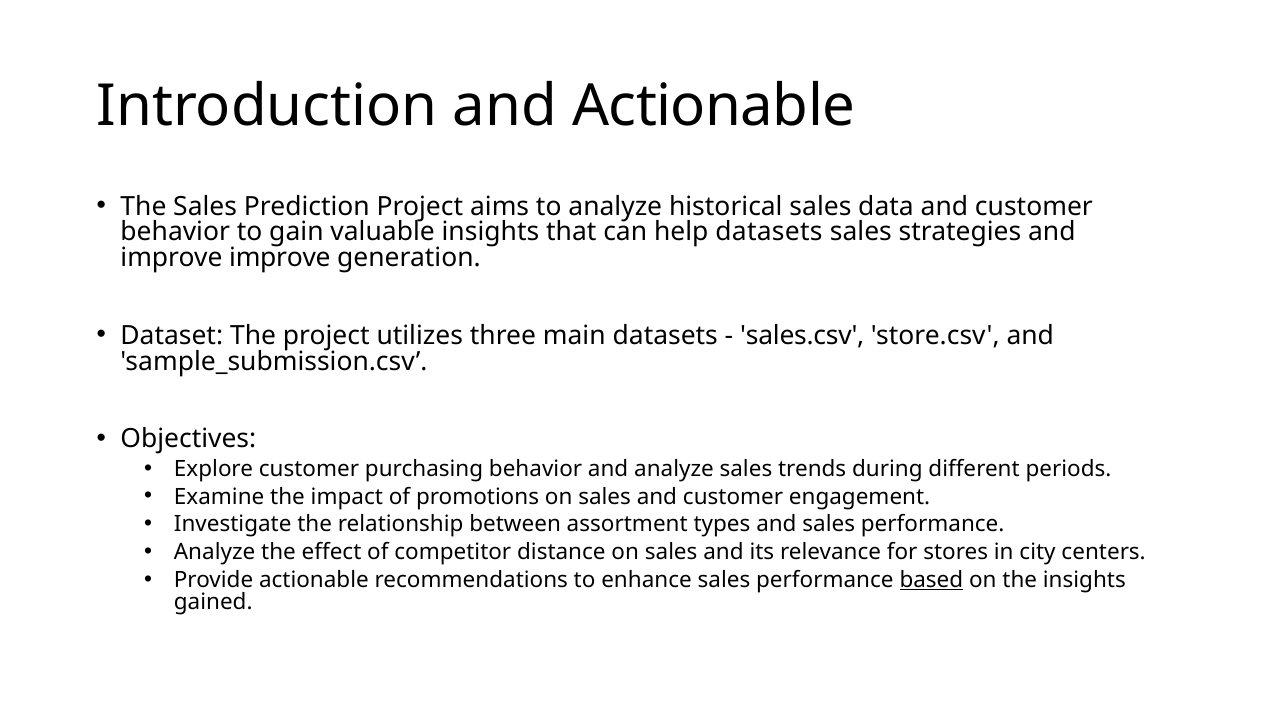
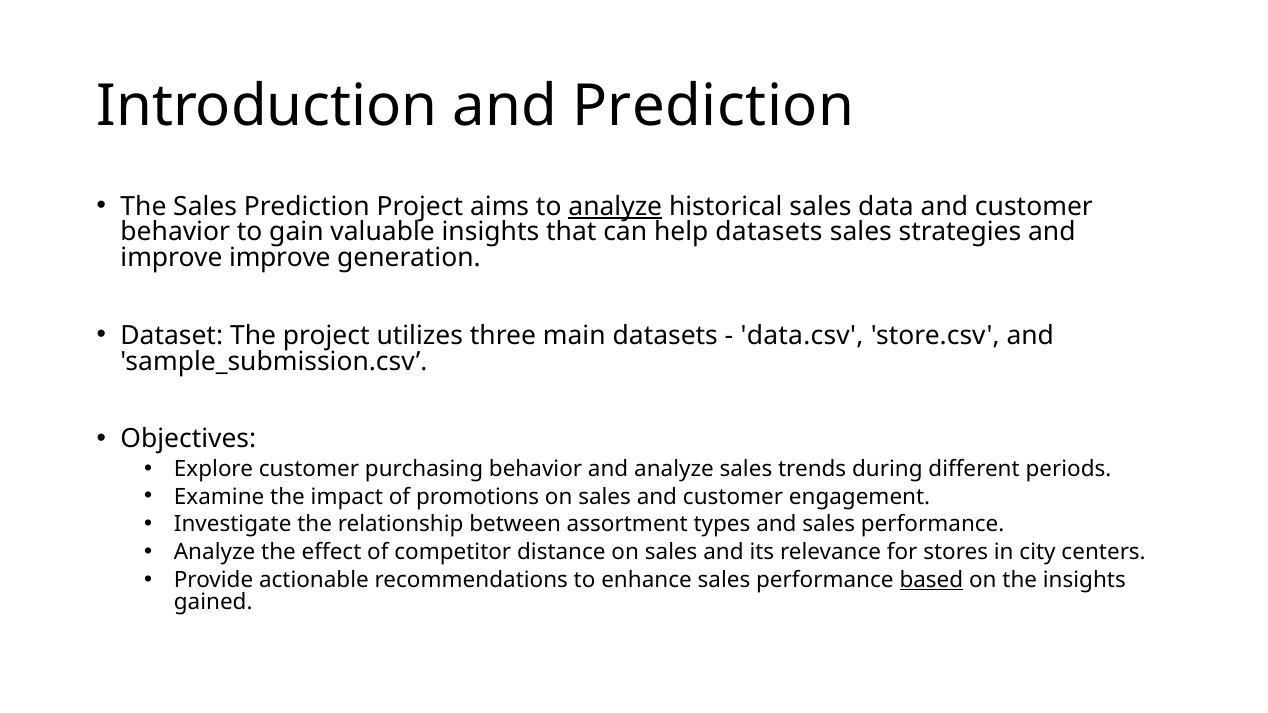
and Actionable: Actionable -> Prediction
analyze at (615, 206) underline: none -> present
sales.csv: sales.csv -> data.csv
